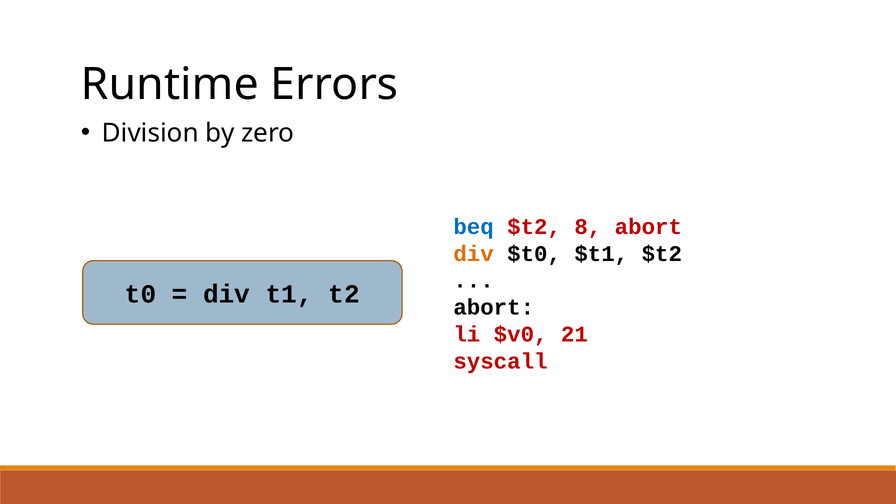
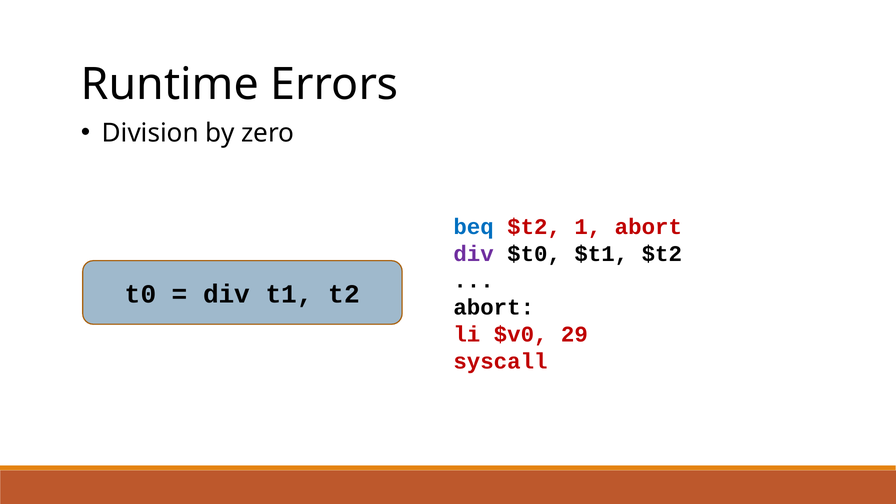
8: 8 -> 1
div at (474, 254) colour: orange -> purple
21: 21 -> 29
